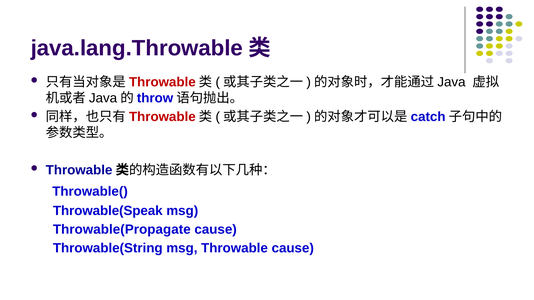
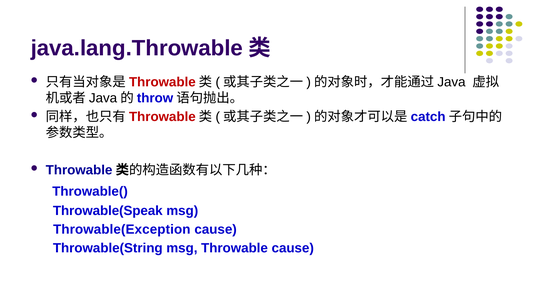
Throwable(Propagate: Throwable(Propagate -> Throwable(Exception
